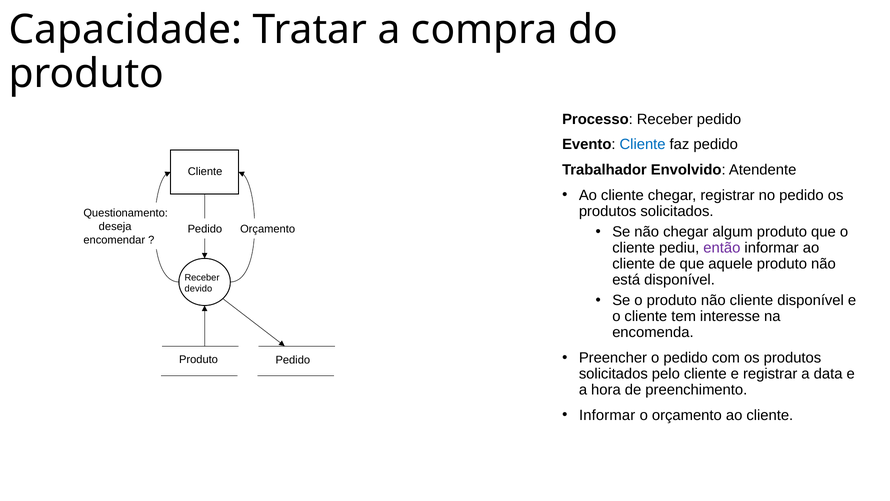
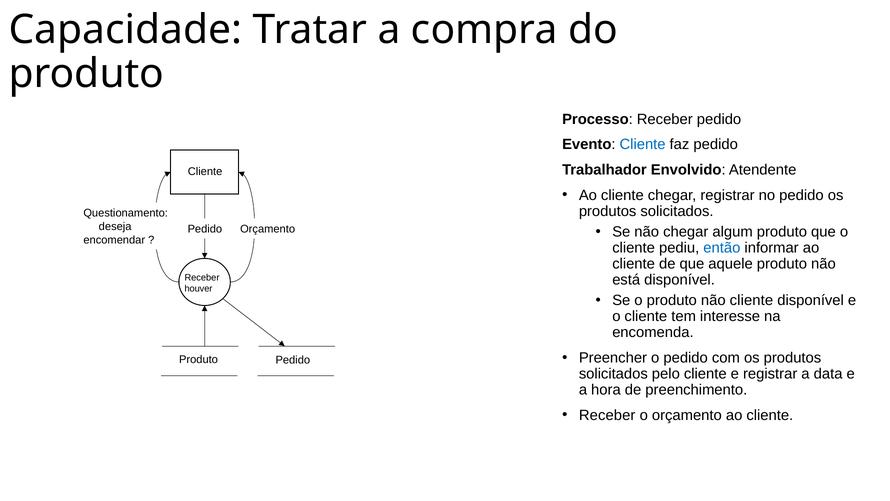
então colour: purple -> blue
devido: devido -> houver
Informar at (607, 415): Informar -> Receber
